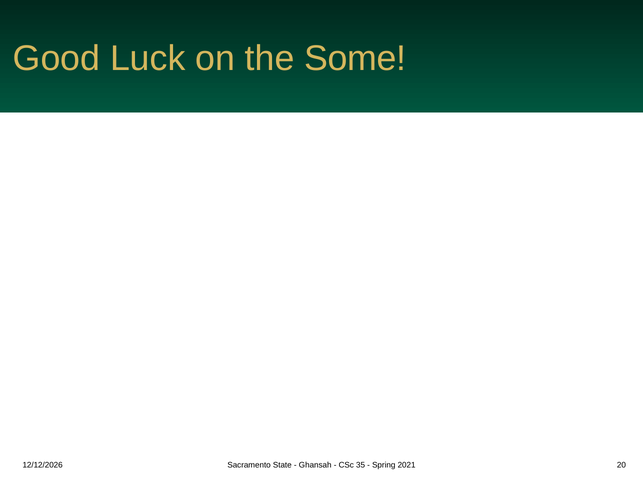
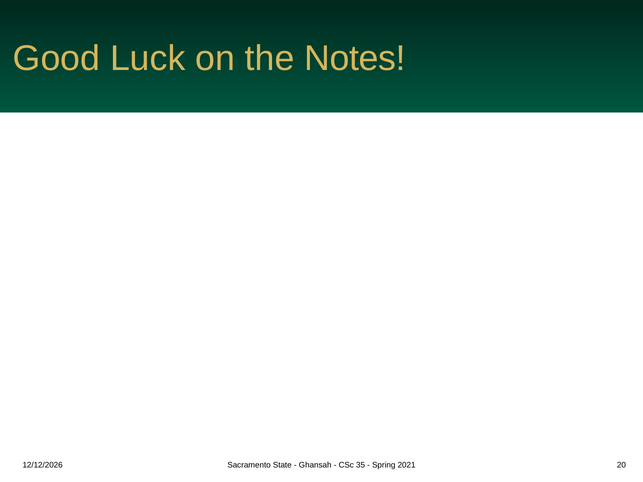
Some: Some -> Notes
